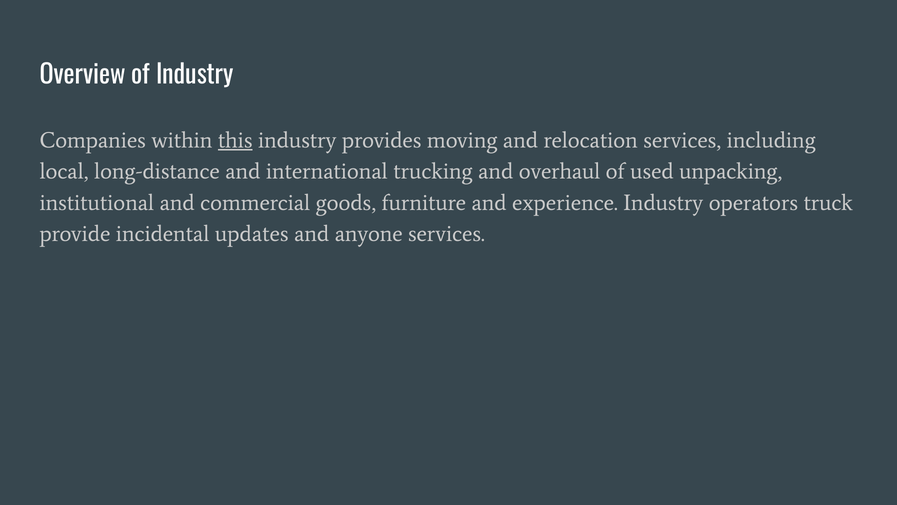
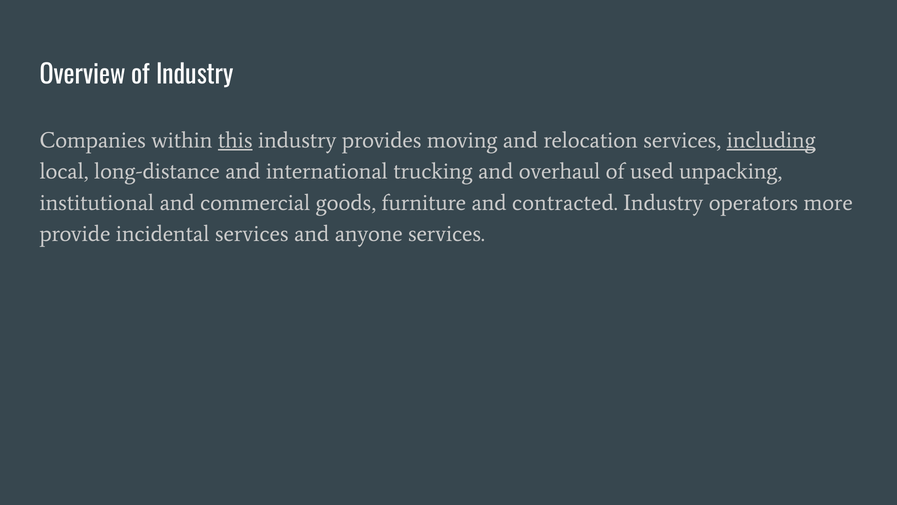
including underline: none -> present
experience: experience -> contracted
truck: truck -> more
incidental updates: updates -> services
